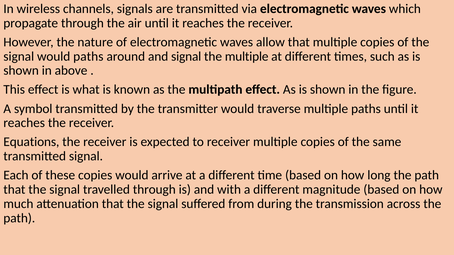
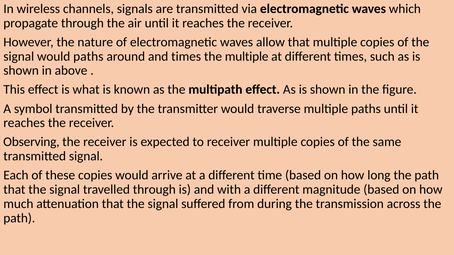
and signal: signal -> times
Equations: Equations -> Observing
